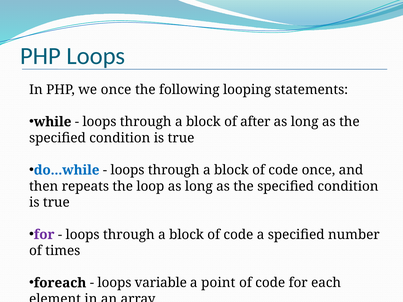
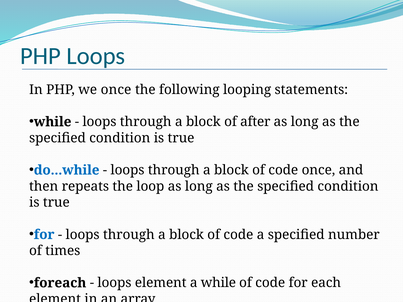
for at (44, 235) colour: purple -> blue
loops variable: variable -> element
a point: point -> while
